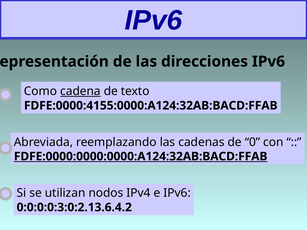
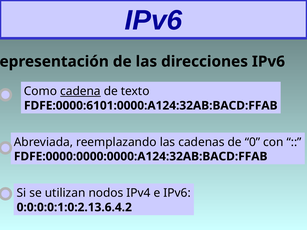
FDFE:0000:4155:0000:A124:32AB:BACD:FFAB: FDFE:0000:4155:0000:A124:32AB:BACD:FFAB -> FDFE:0000:6101:0000:A124:32AB:BACD:FFAB
FDFE:0000:0000:0000:A124:32AB:BACD:FFAB underline: present -> none
0:0:0:0:3:0:2.13.6.4.2: 0:0:0:0:3:0:2.13.6.4.2 -> 0:0:0:0:1:0:2.13.6.4.2
